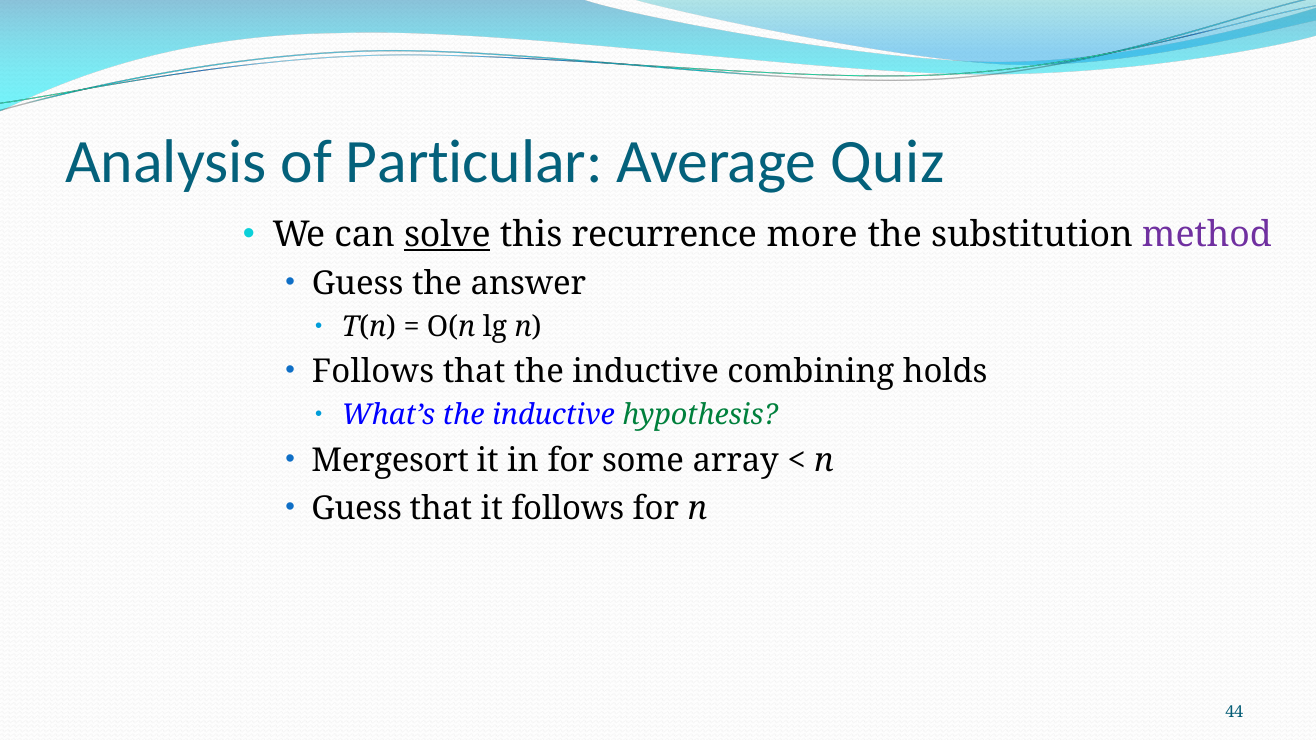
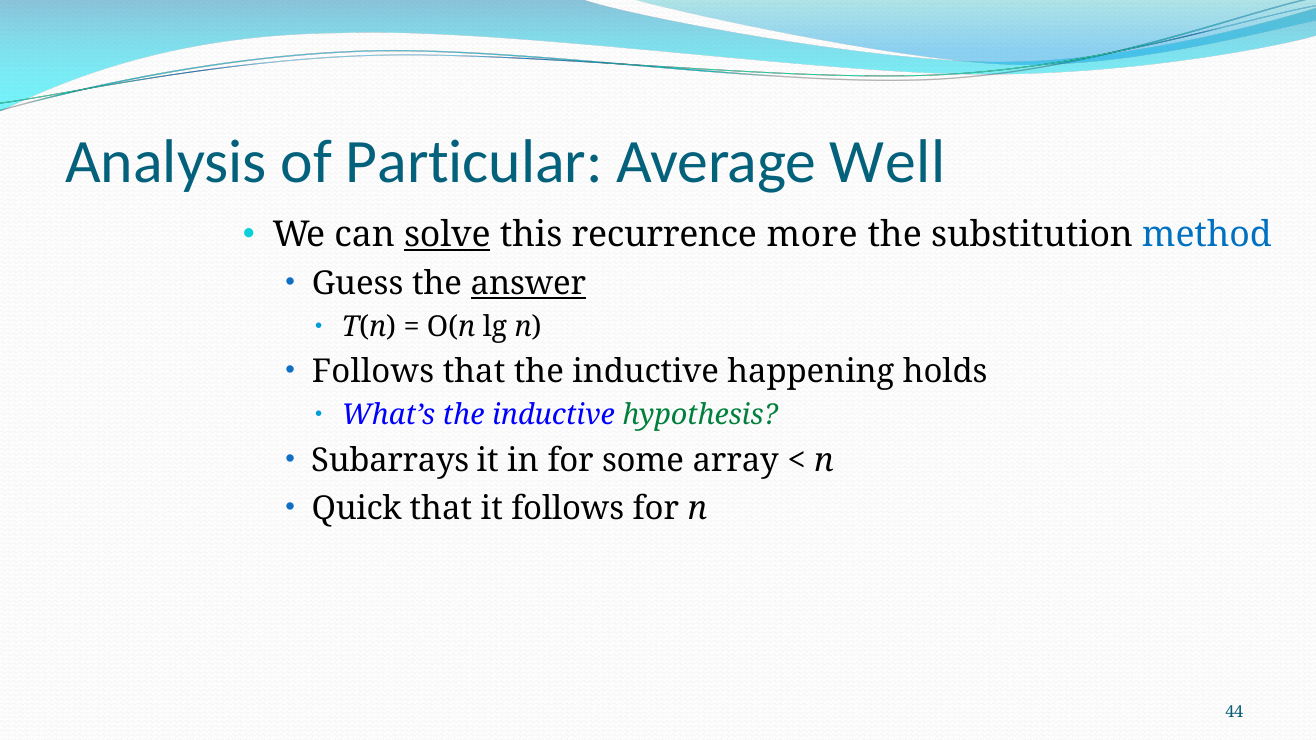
Quiz: Quiz -> Well
method colour: purple -> blue
answer underline: none -> present
combining: combining -> happening
Mergesort: Mergesort -> Subarrays
Guess at (357, 509): Guess -> Quick
